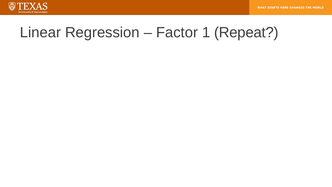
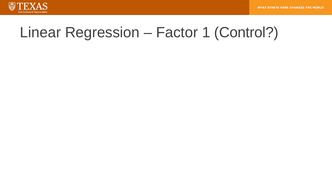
Repeat: Repeat -> Control
